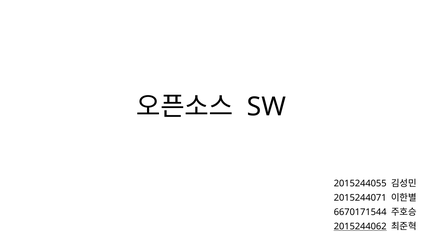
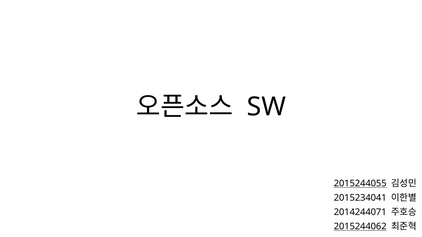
2015244055 underline: none -> present
2015244071: 2015244071 -> 2015234041
6670171544: 6670171544 -> 2014244071
